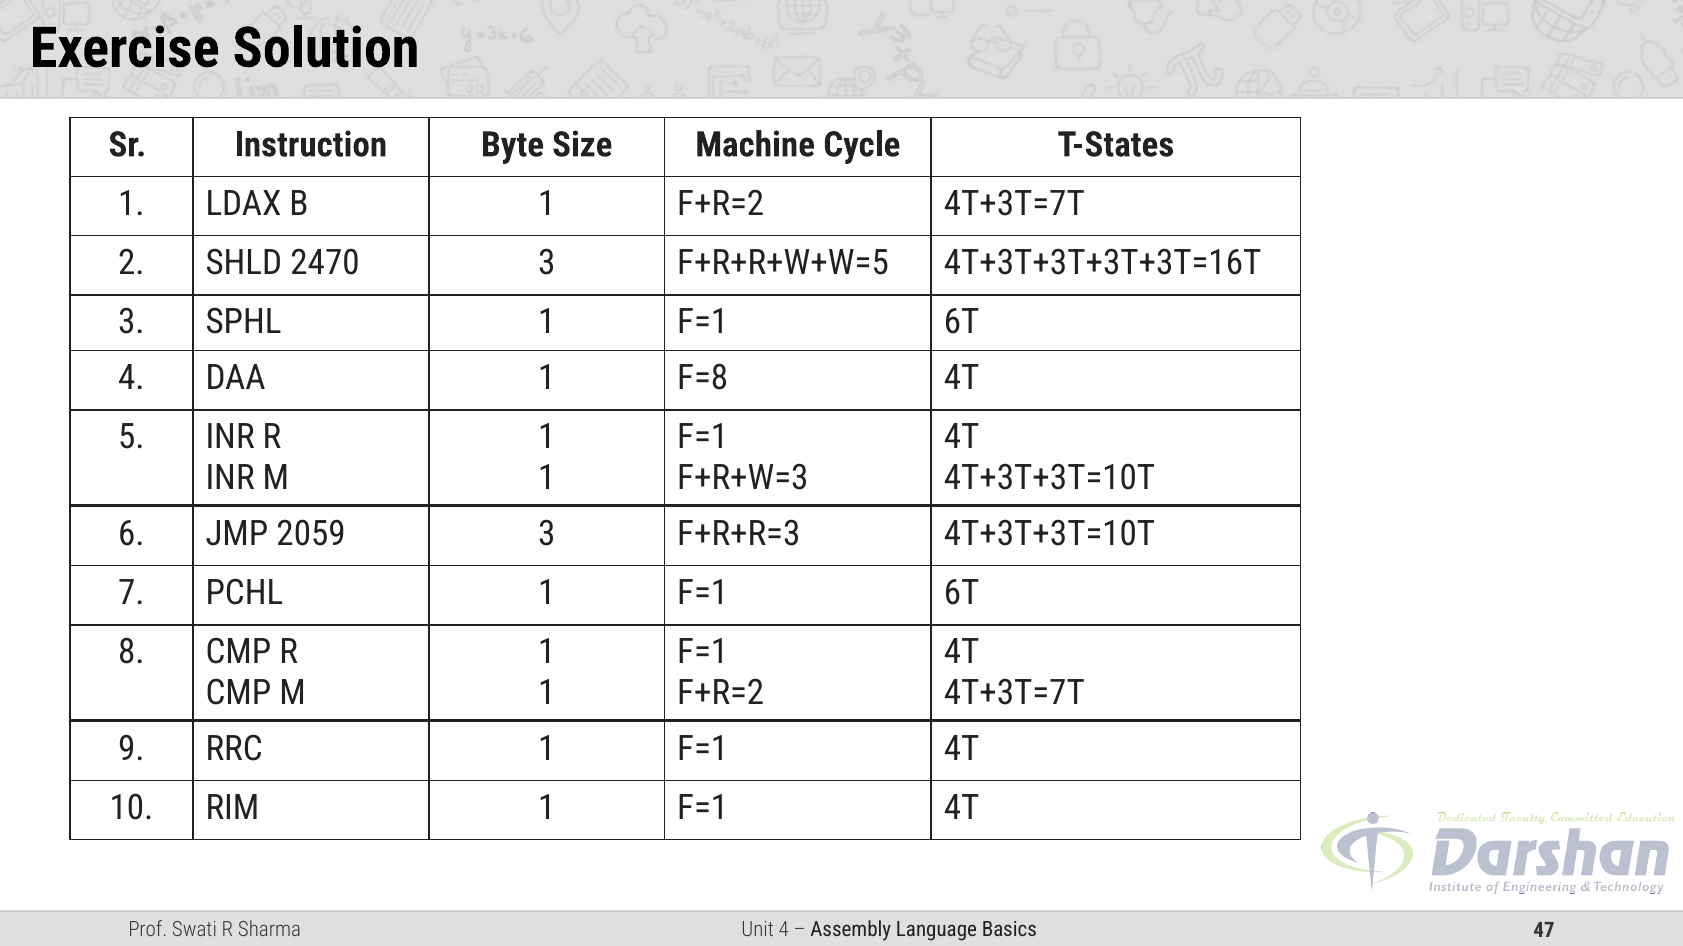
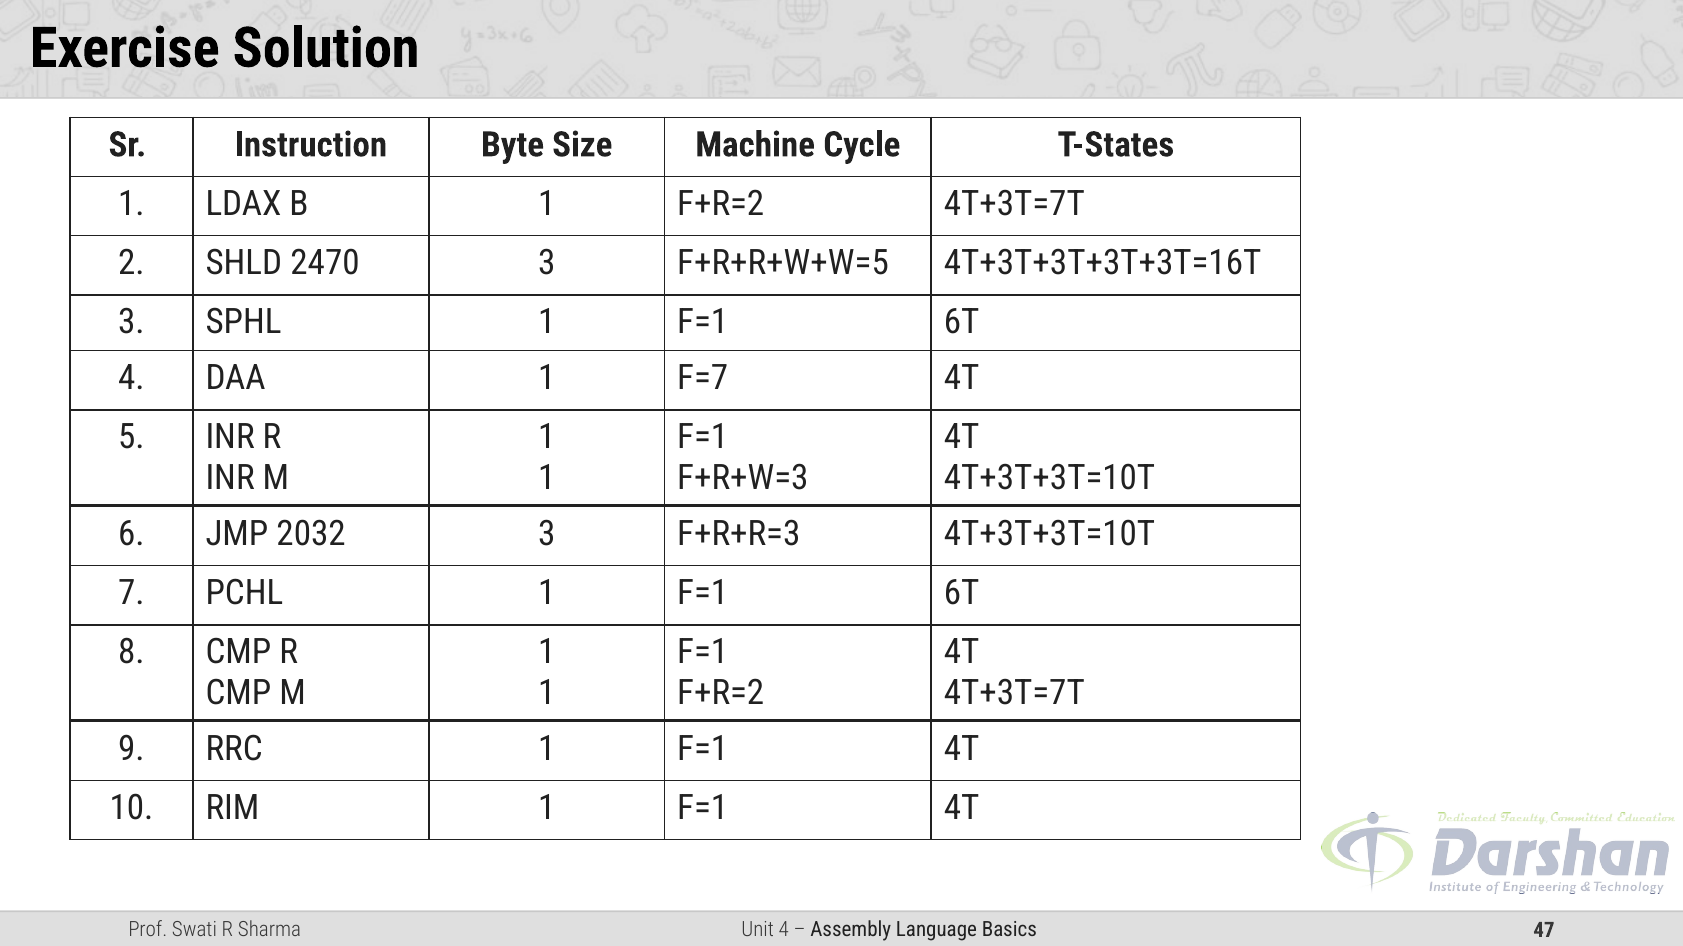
F=8: F=8 -> F=7
2059: 2059 -> 2032
